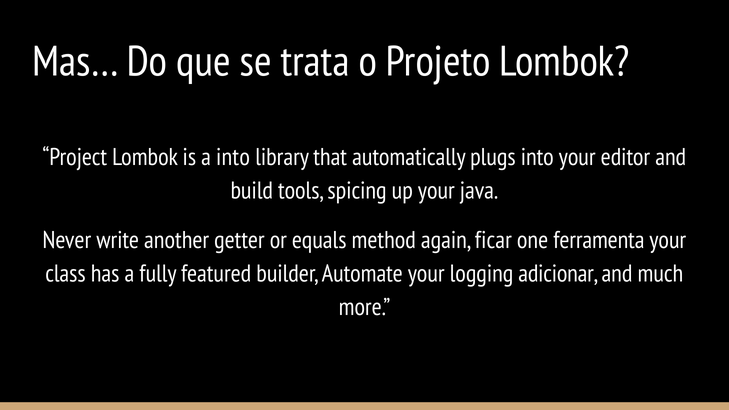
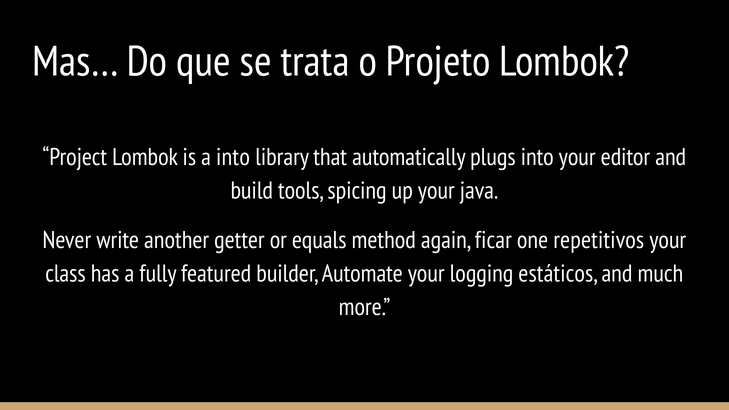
ferramenta: ferramenta -> repetitivos
adicionar: adicionar -> estáticos
